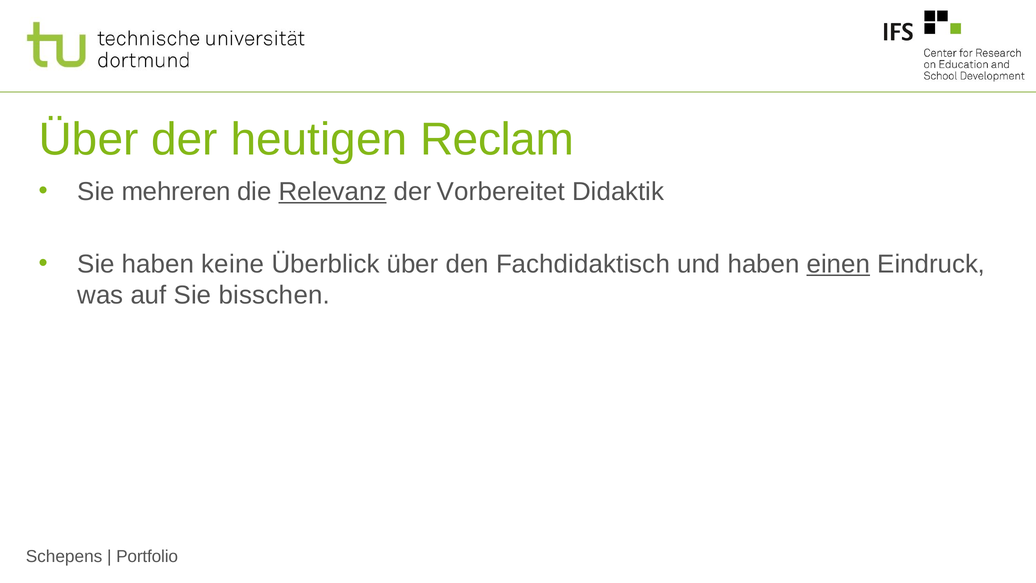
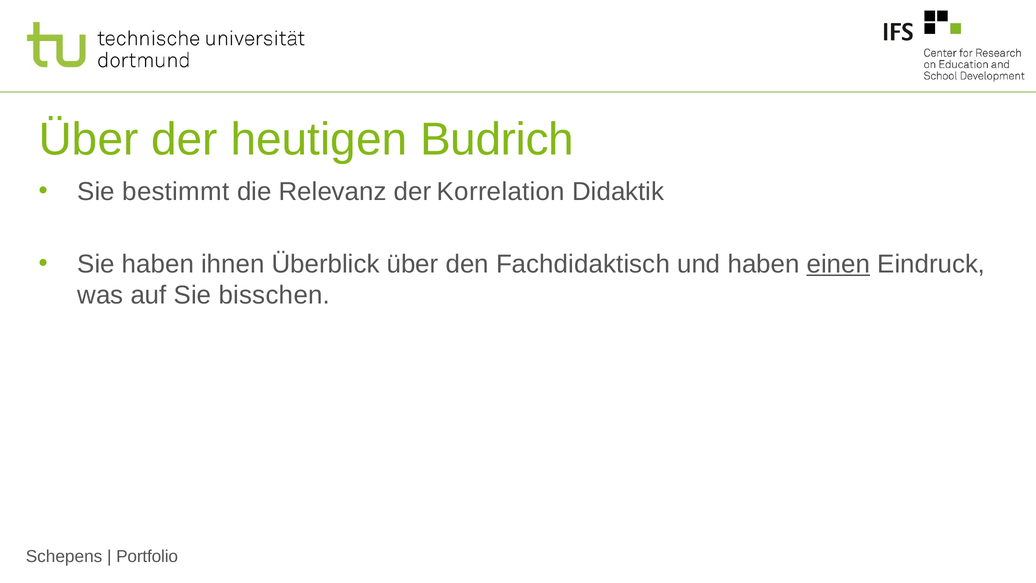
Reclam: Reclam -> Budrich
mehreren: mehreren -> bestimmt
Relevanz underline: present -> none
Vorbereitet: Vorbereitet -> Korrelation
keine: keine -> ihnen
